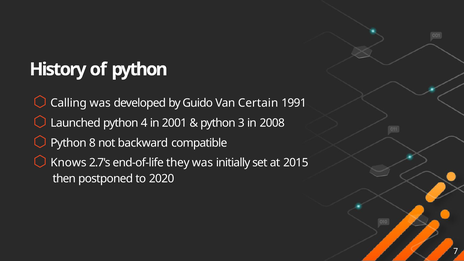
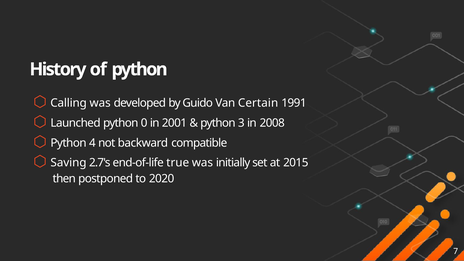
4: 4 -> 0
8: 8 -> 4
Knows: Knows -> Saving
they: they -> true
